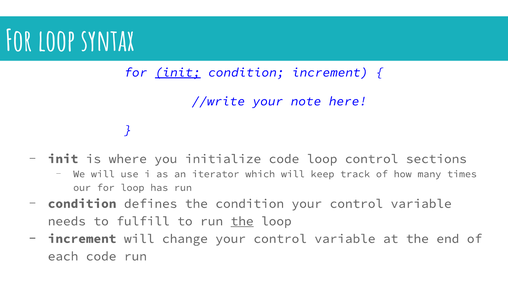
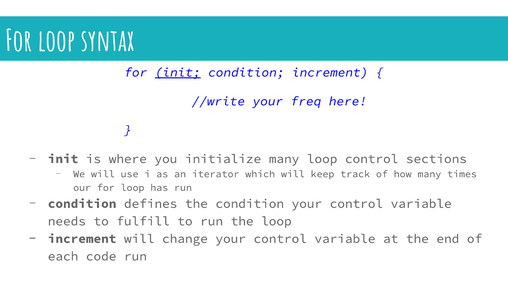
note: note -> freq
initialize code: code -> many
the at (242, 221) underline: present -> none
